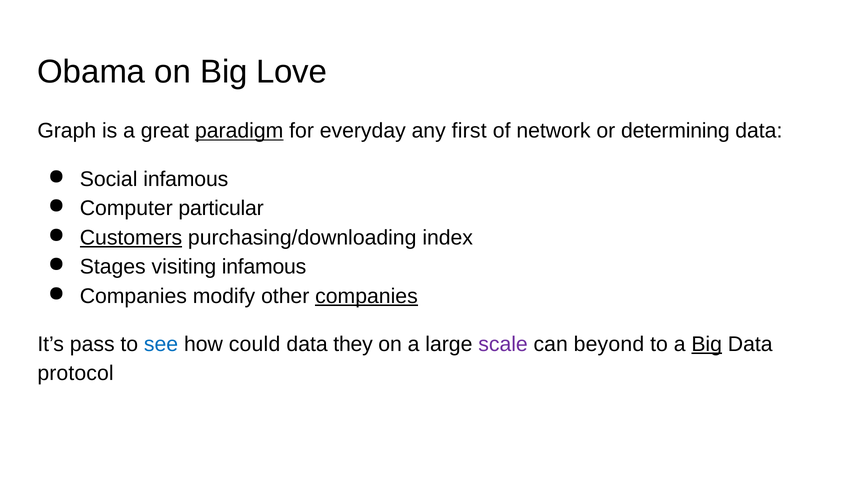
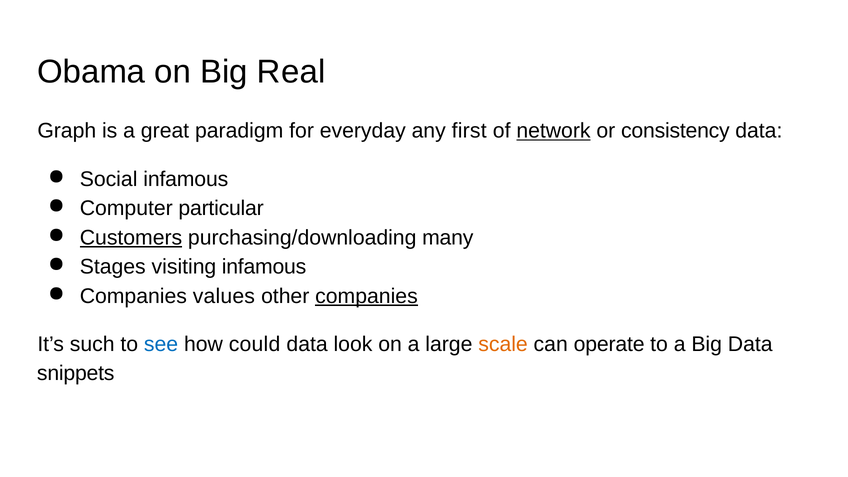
Love: Love -> Real
paradigm underline: present -> none
network underline: none -> present
determining: determining -> consistency
index: index -> many
modify: modify -> values
pass: pass -> such
they: they -> look
scale colour: purple -> orange
beyond: beyond -> operate
Big at (707, 344) underline: present -> none
protocol: protocol -> snippets
